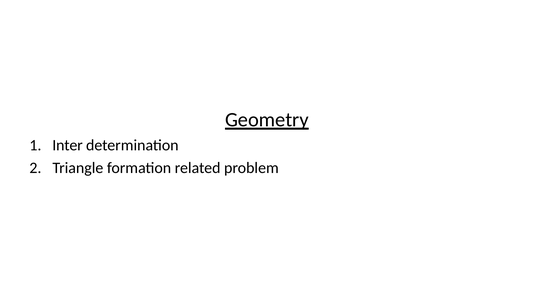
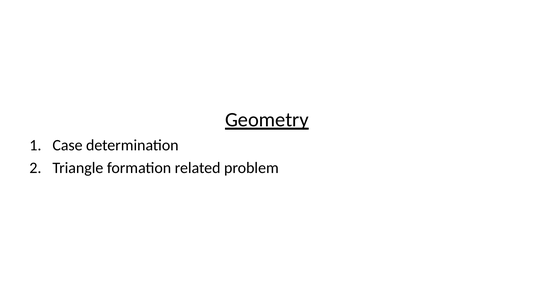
Inter: Inter -> Case
